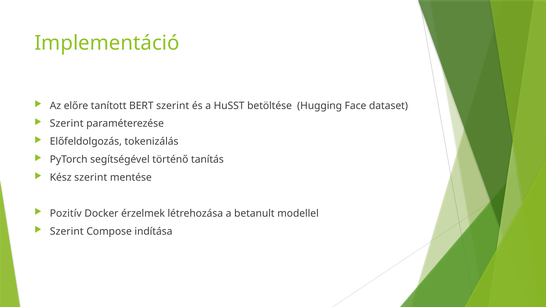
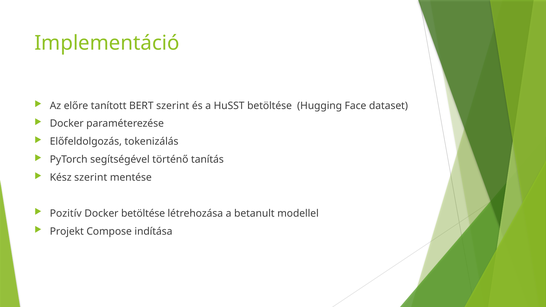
Szerint at (67, 124): Szerint -> Docker
Docker érzelmek: érzelmek -> betöltése
Szerint at (67, 232): Szerint -> Projekt
